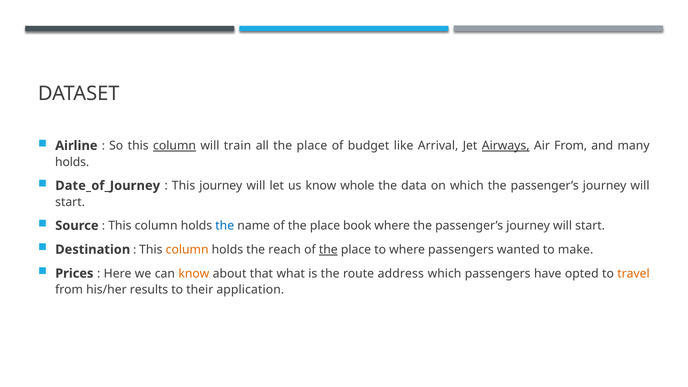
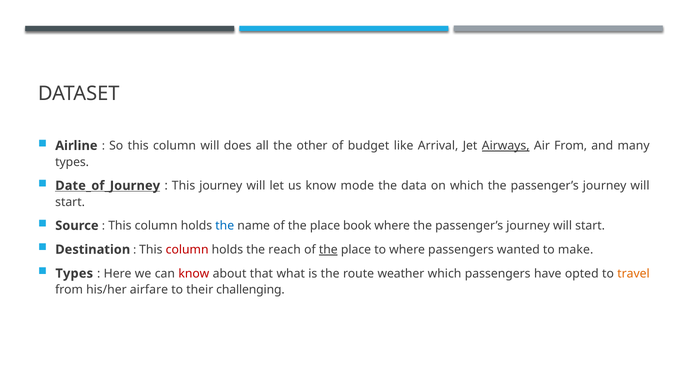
column at (175, 146) underline: present -> none
train: train -> does
all the place: place -> other
holds at (72, 162): holds -> types
Date_of_Journey underline: none -> present
whole: whole -> mode
column at (187, 250) colour: orange -> red
Prices at (74, 273): Prices -> Types
know at (194, 274) colour: orange -> red
address: address -> weather
results: results -> airfare
application: application -> challenging
